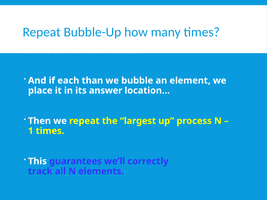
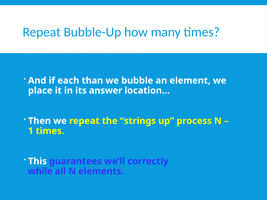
largest: largest -> strings
track: track -> while
